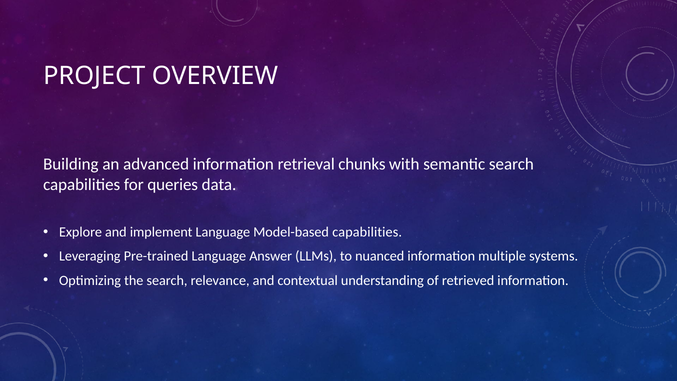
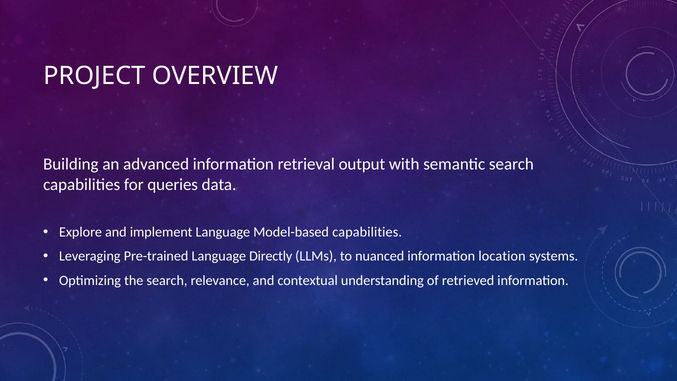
chunks: chunks -> output
Answer: Answer -> Directly
multiple: multiple -> location
